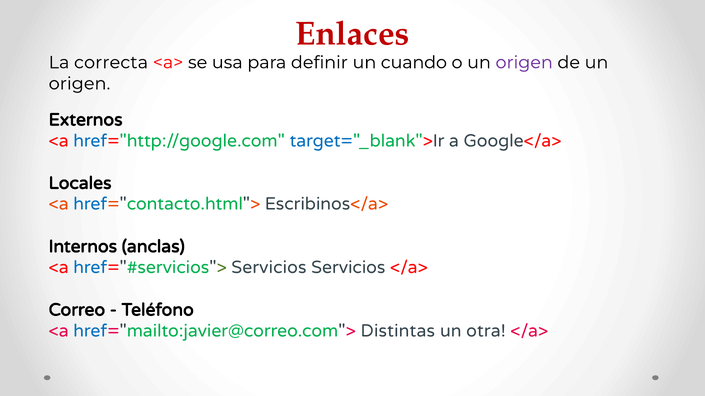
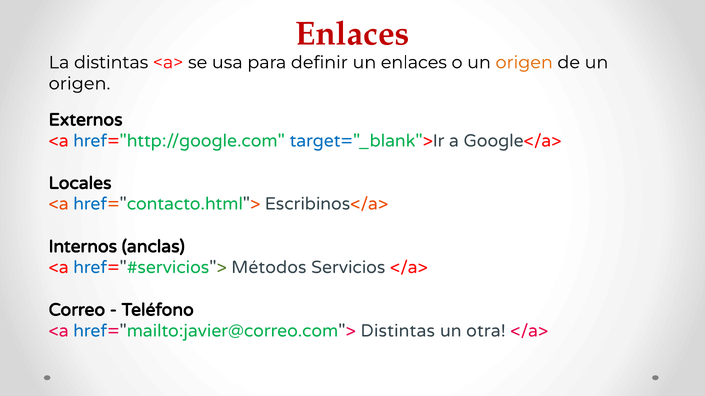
La correcta: correcta -> distintas
un cuando: cuando -> enlaces
origen at (524, 63) colour: purple -> orange
Servicios at (269, 268): Servicios -> Métodos
